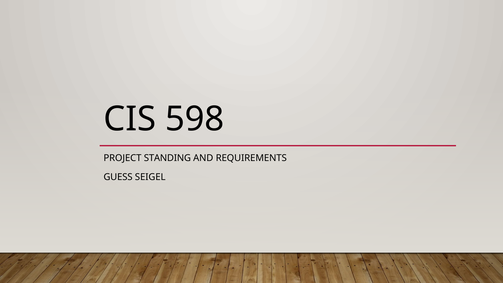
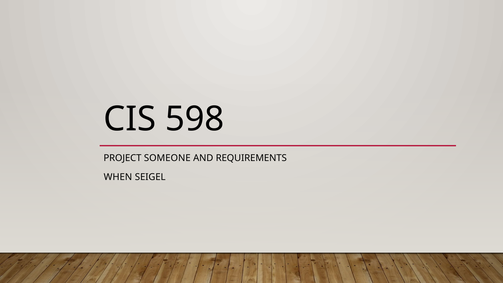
STANDING: STANDING -> SOMEONE
GUESS: GUESS -> WHEN
